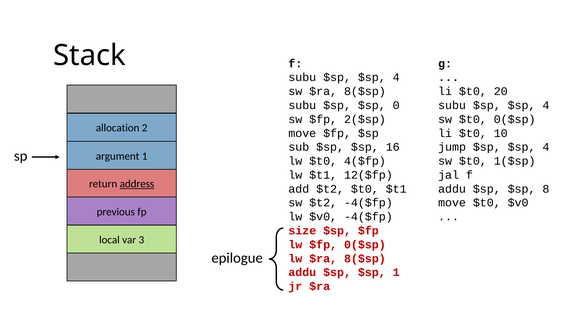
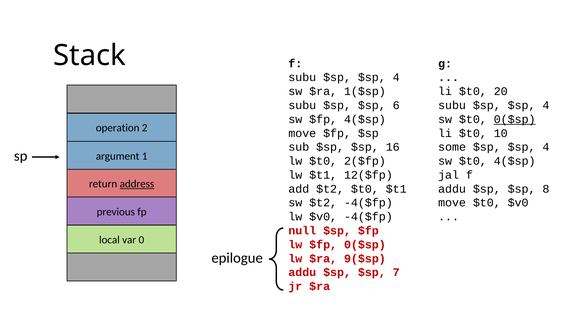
sw $ra 8($sp: 8($sp -> 1($sp
0: 0 -> 6
$fp 2($sp: 2($sp -> 4($sp
0($sp at (515, 119) underline: none -> present
allocation: allocation -> operation
jump: jump -> some
4($fp: 4($fp -> 2($fp
$t0 1($sp: 1($sp -> 4($sp
size: size -> null
3: 3 -> 0
lw $ra 8($sp: 8($sp -> 9($sp
$sp 1: 1 -> 7
